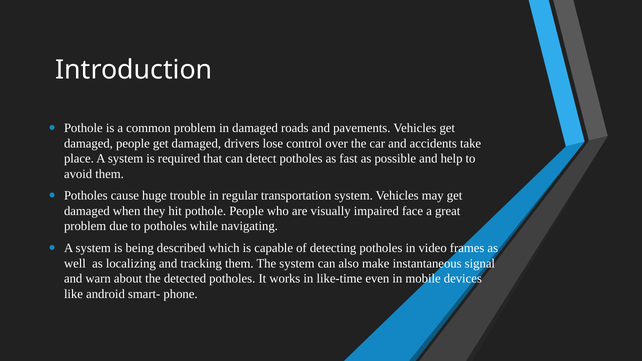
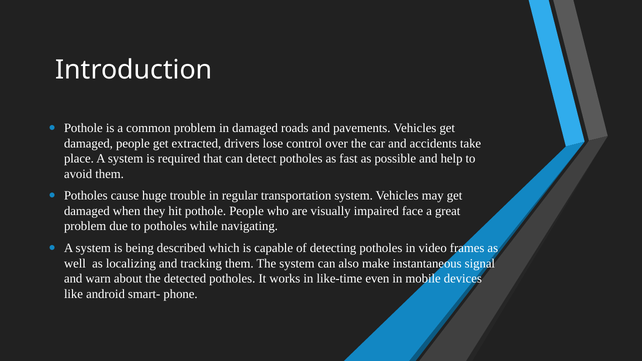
people get damaged: damaged -> extracted
